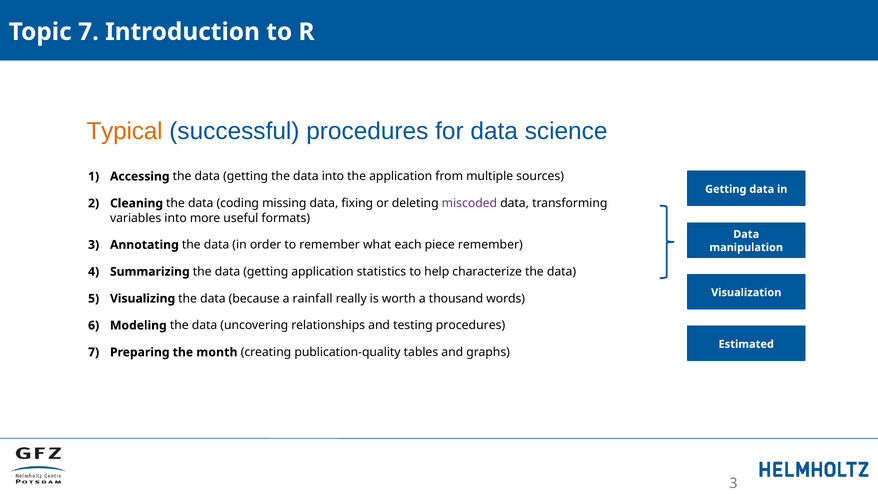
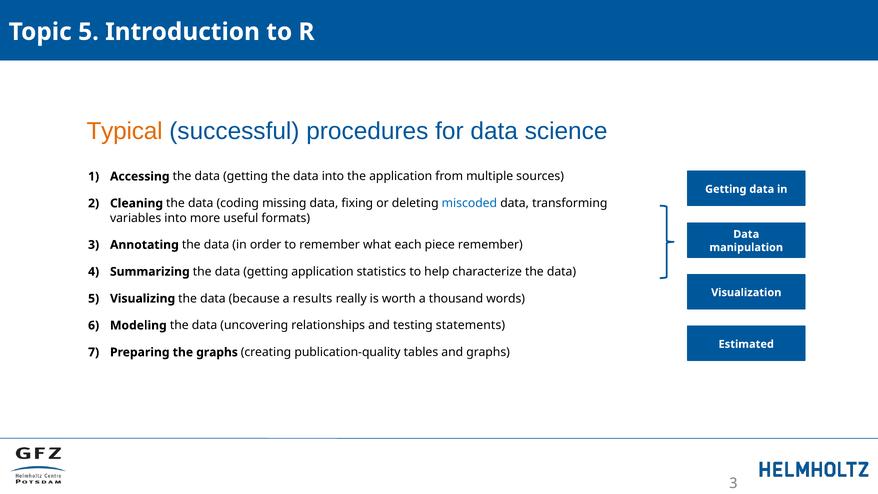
Topic 7: 7 -> 5
miscoded colour: purple -> blue
rainfall: rainfall -> results
testing procedures: procedures -> statements
the month: month -> graphs
